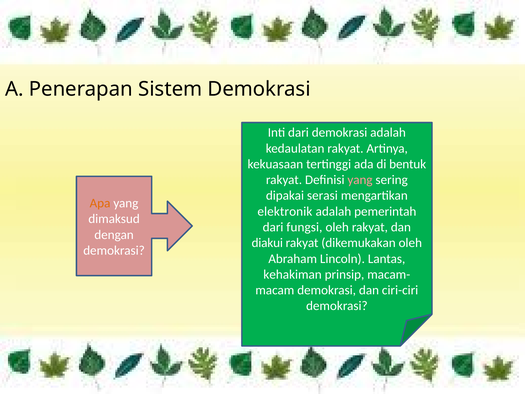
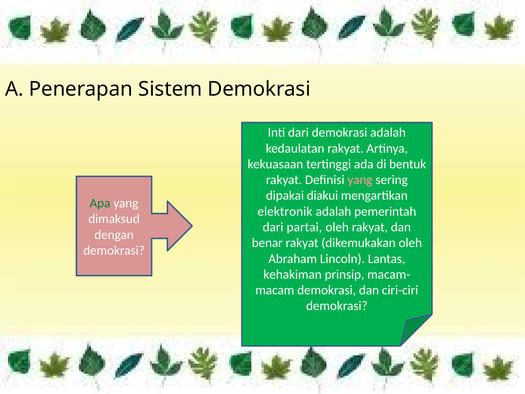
serasi: serasi -> diakui
Apa colour: orange -> green
fungsi: fungsi -> partai
diakui: diakui -> benar
